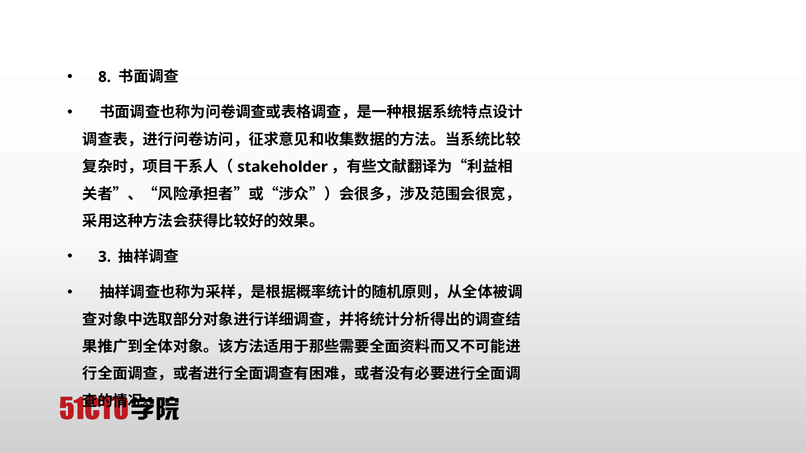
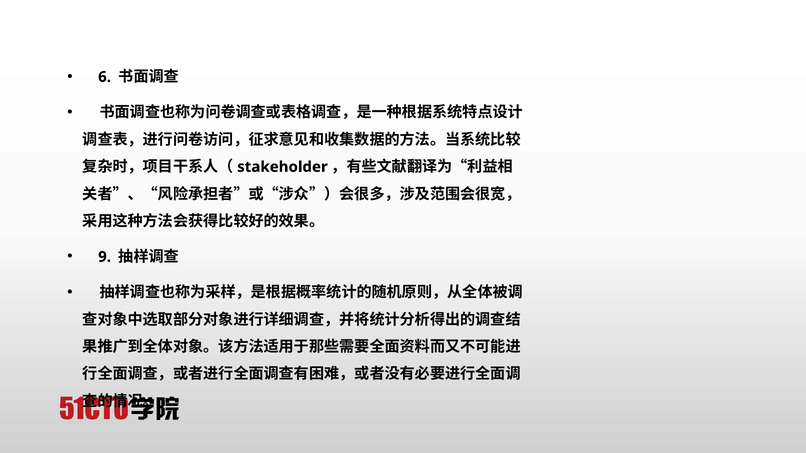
8: 8 -> 6
3: 3 -> 9
